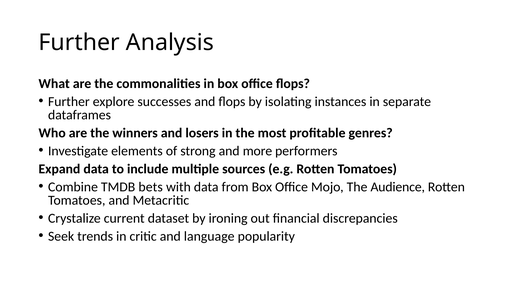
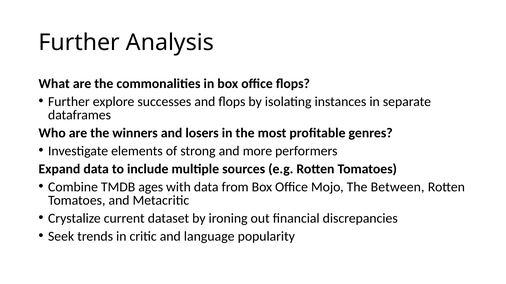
bets: bets -> ages
Audience: Audience -> Between
